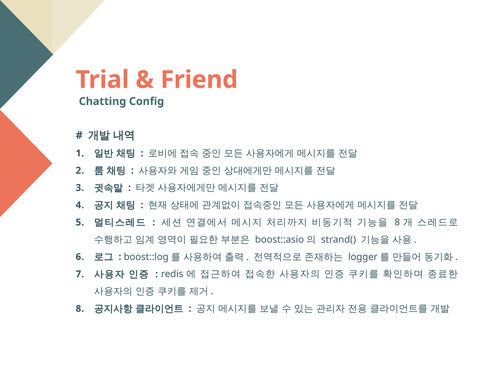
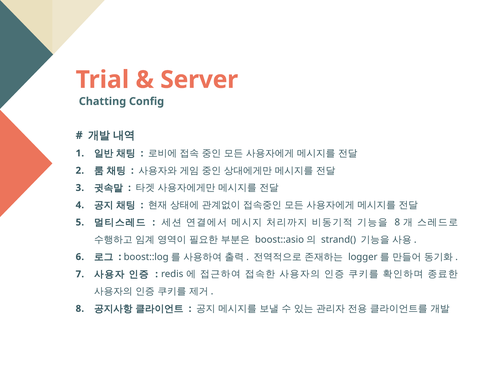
Friend: Friend -> Server
